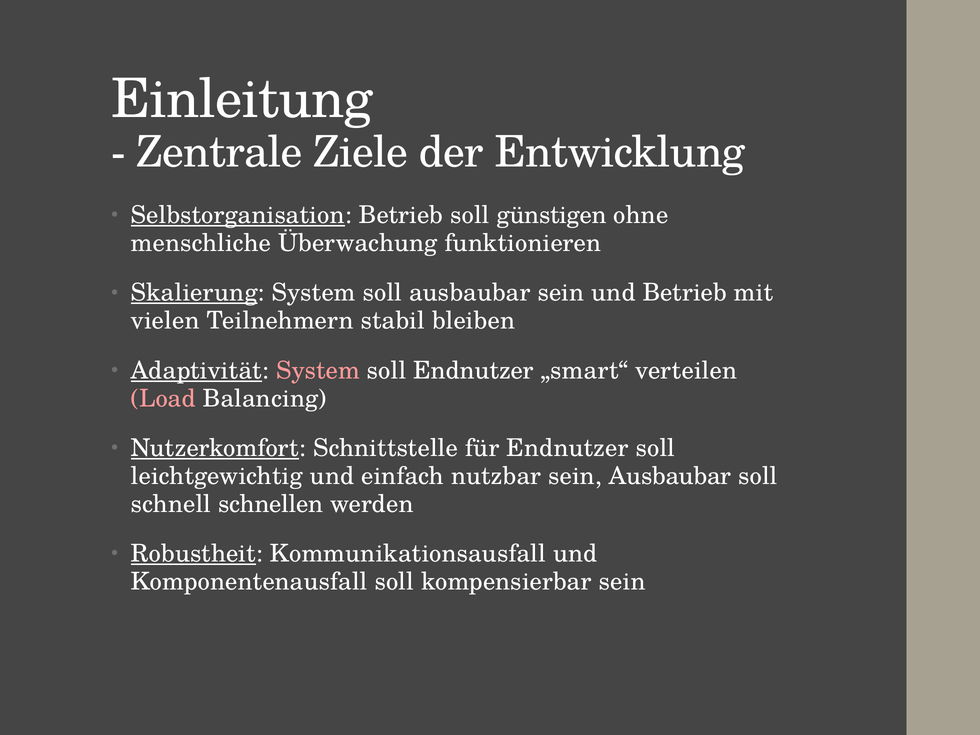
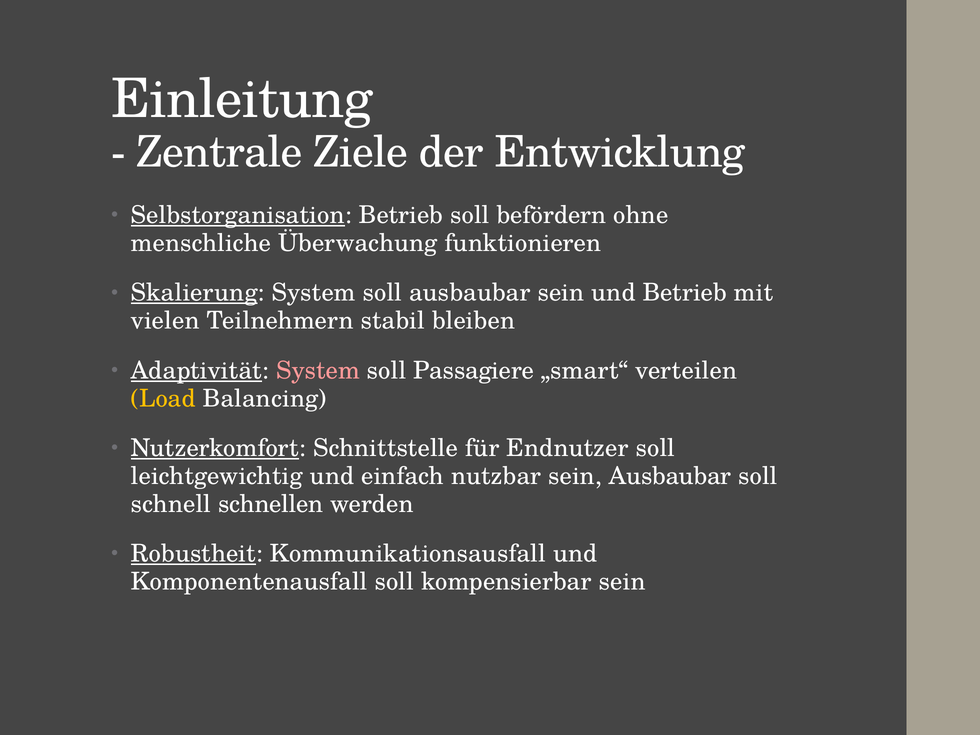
günstigen: günstigen -> befördern
soll Endnutzer: Endnutzer -> Passagiere
Load colour: pink -> yellow
